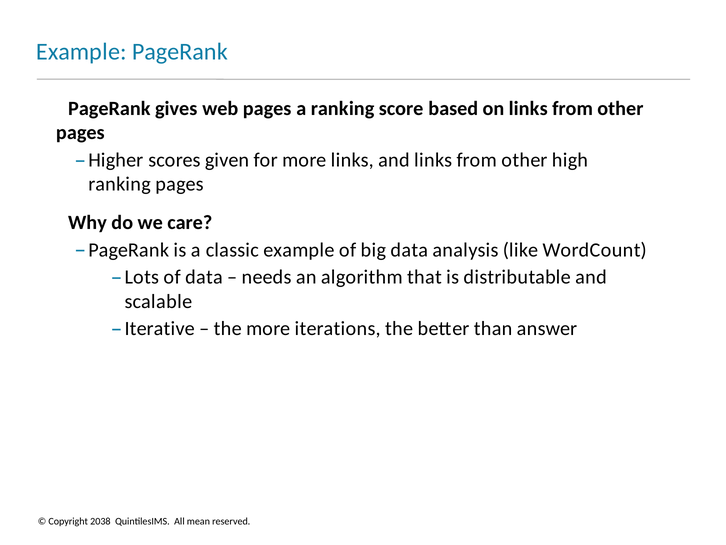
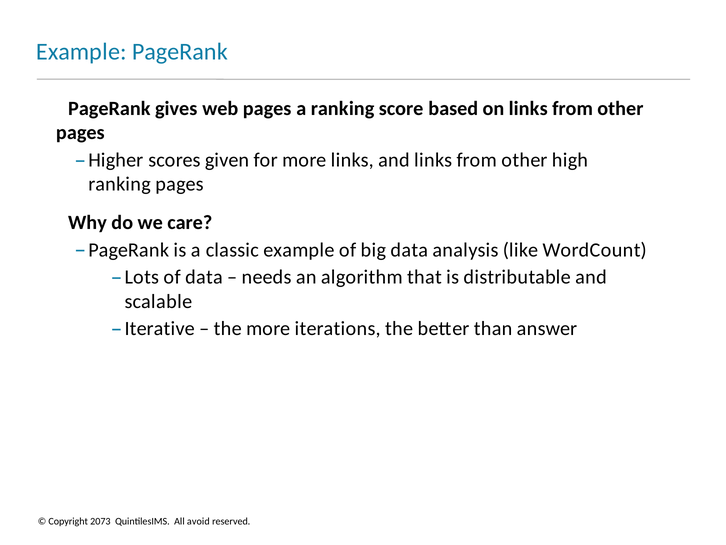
2038: 2038 -> 2073
mean: mean -> avoid
